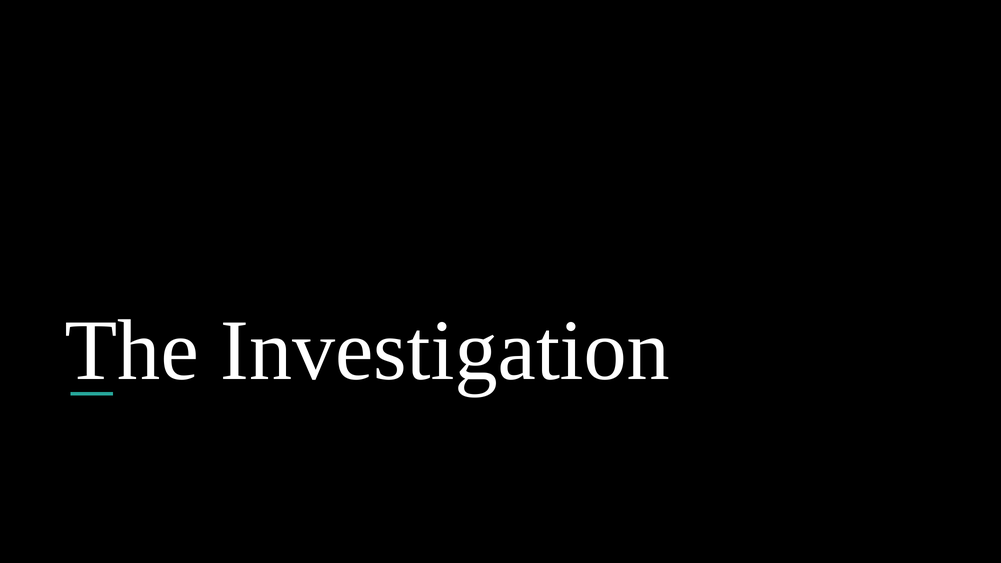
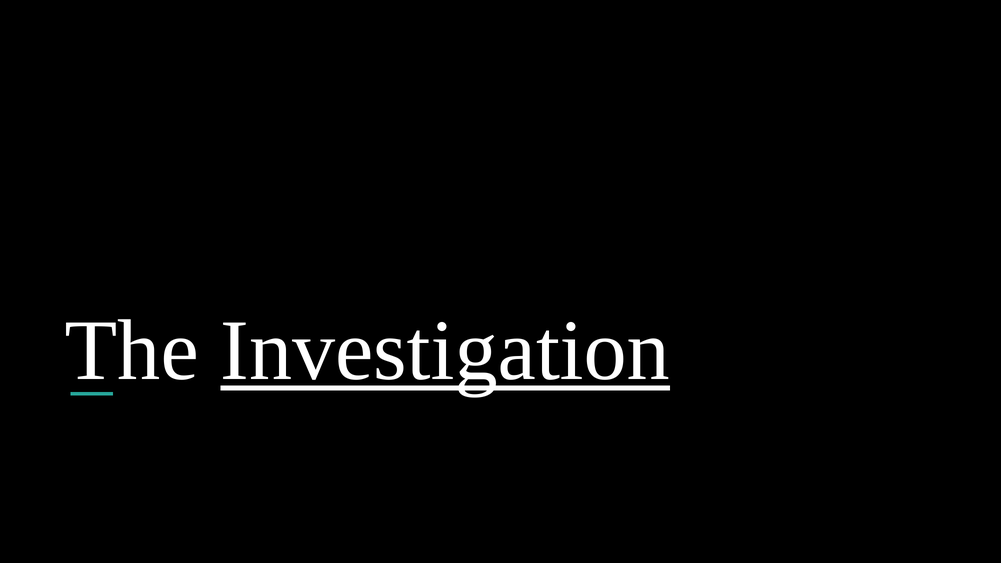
Investigation underline: none -> present
